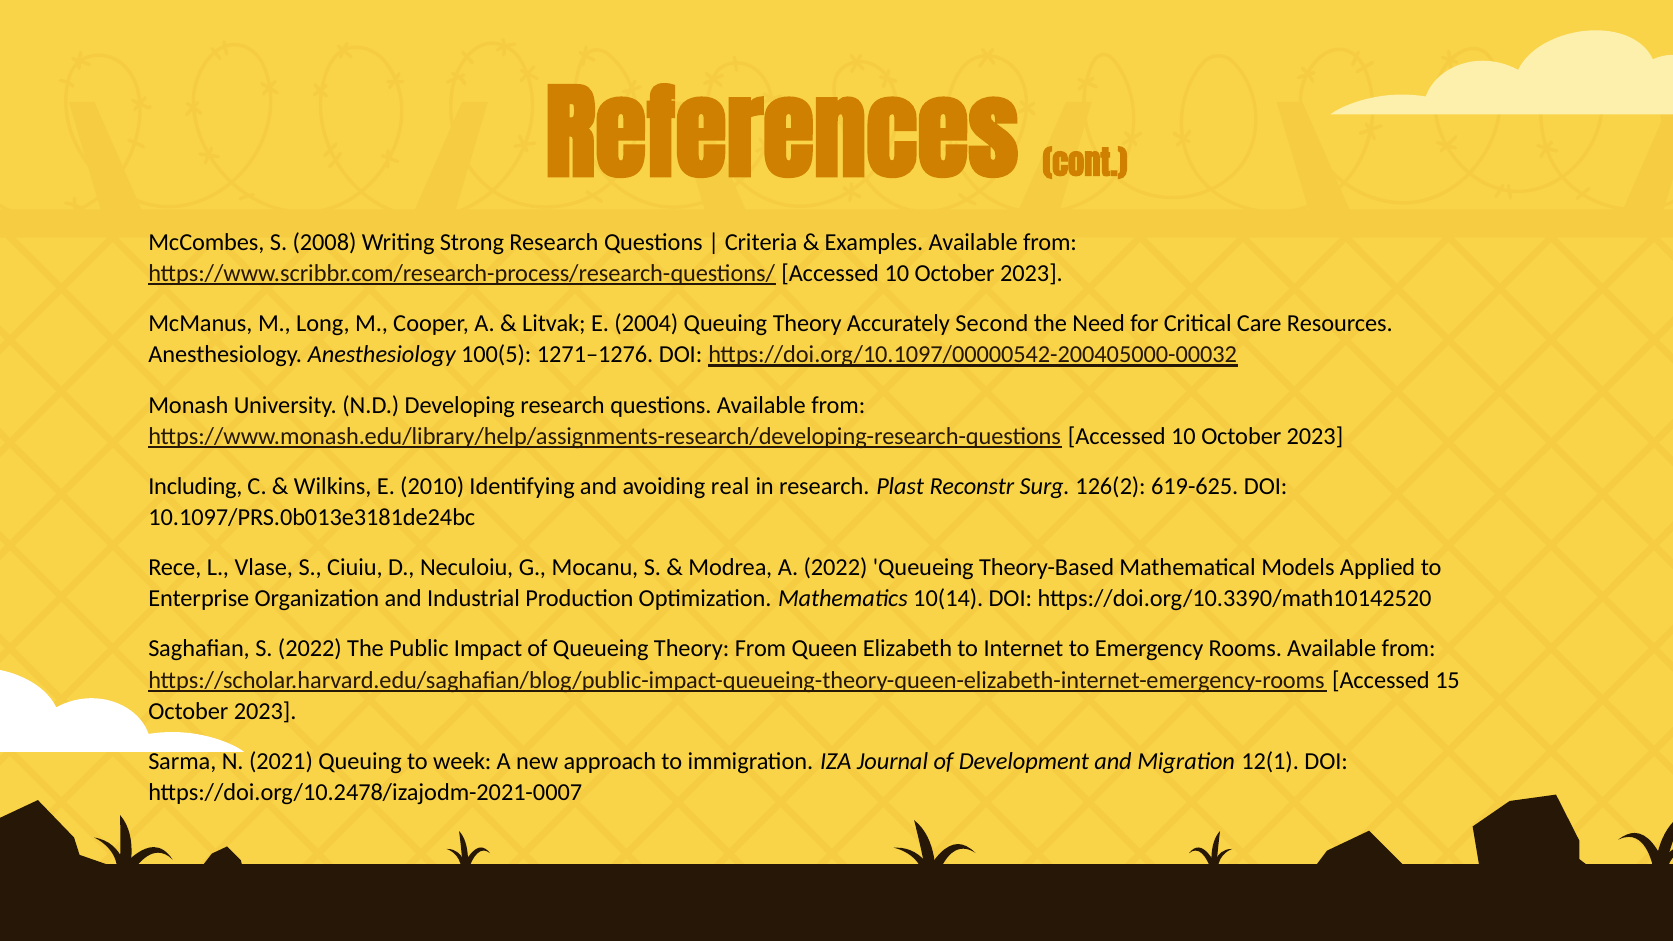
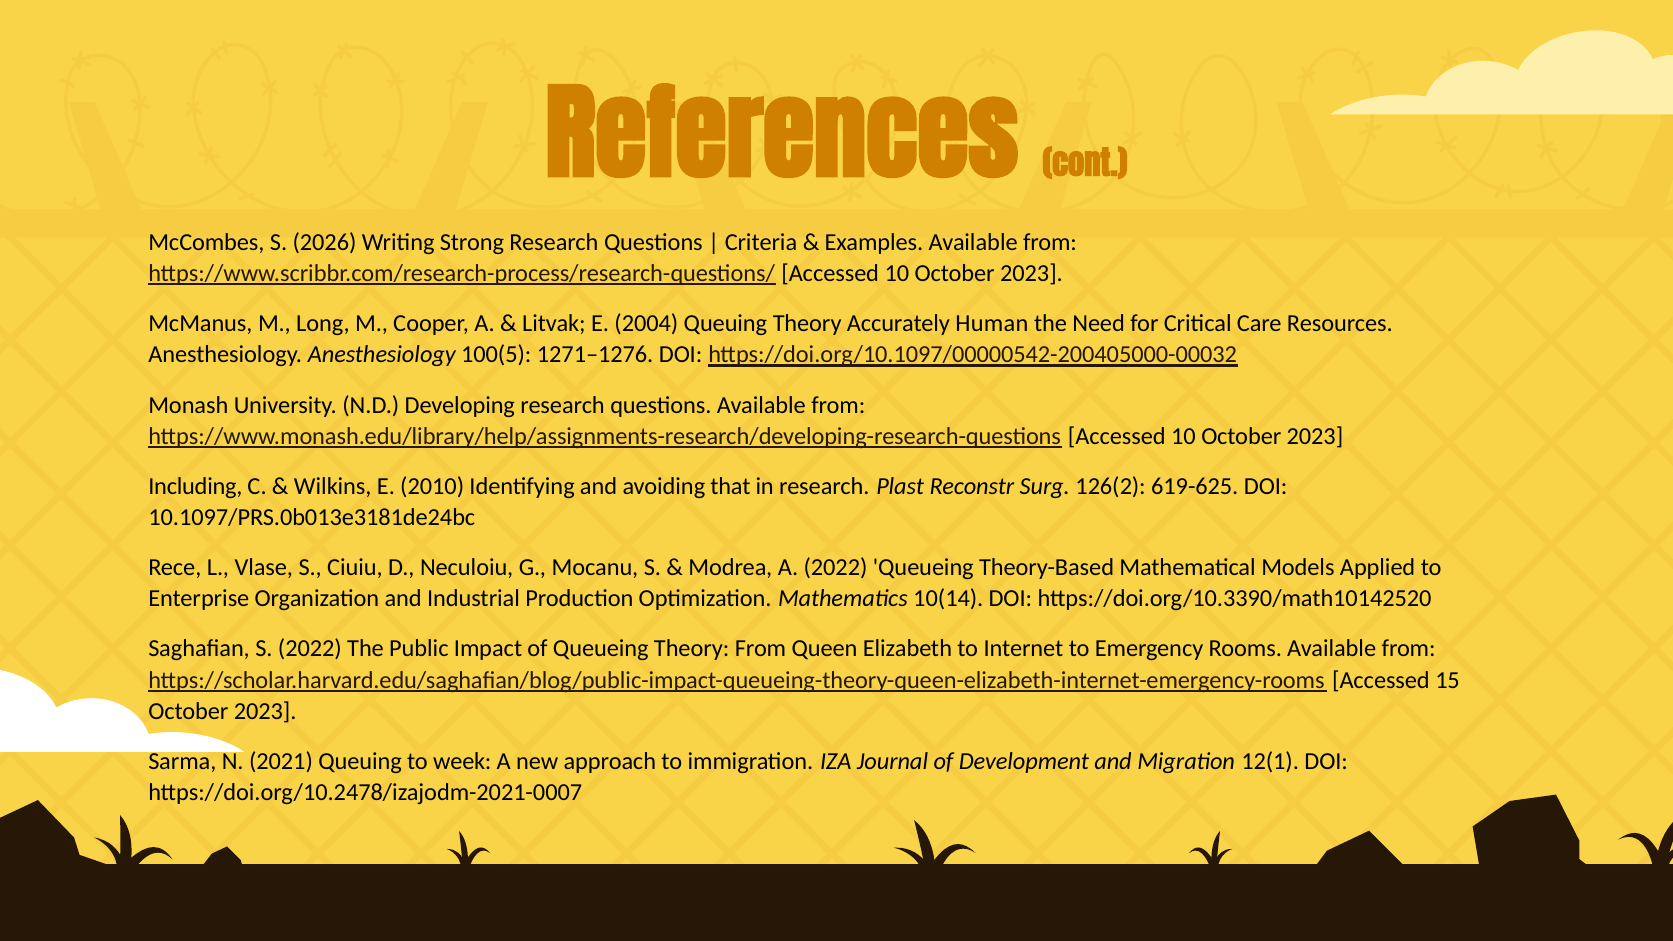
2008: 2008 -> 2026
Second: Second -> Human
real: real -> that
